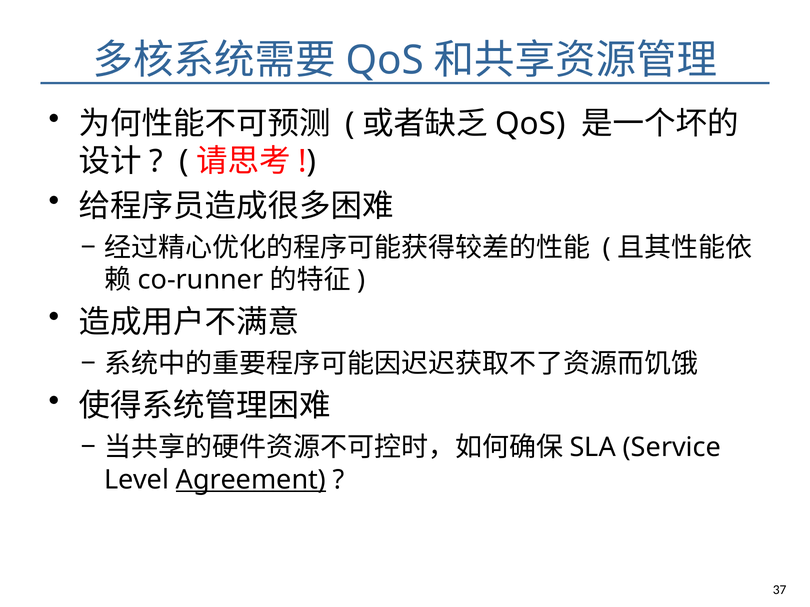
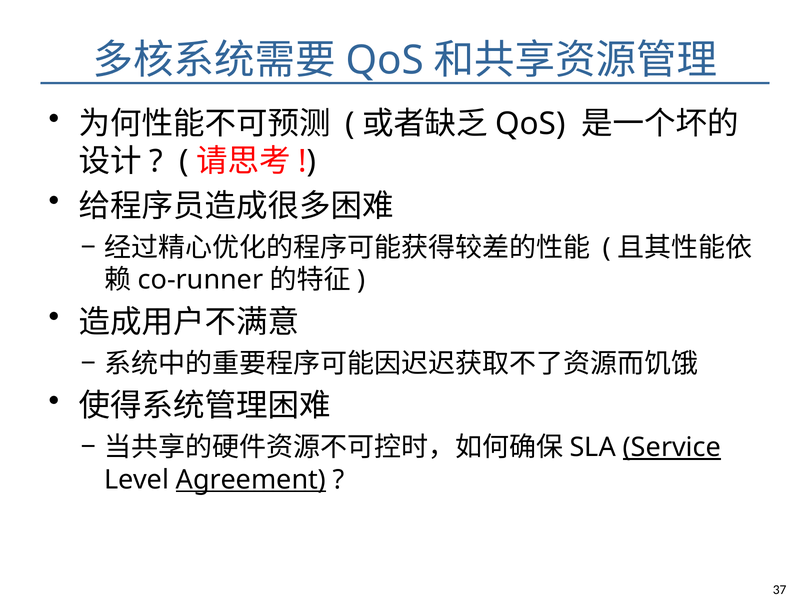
Service underline: none -> present
